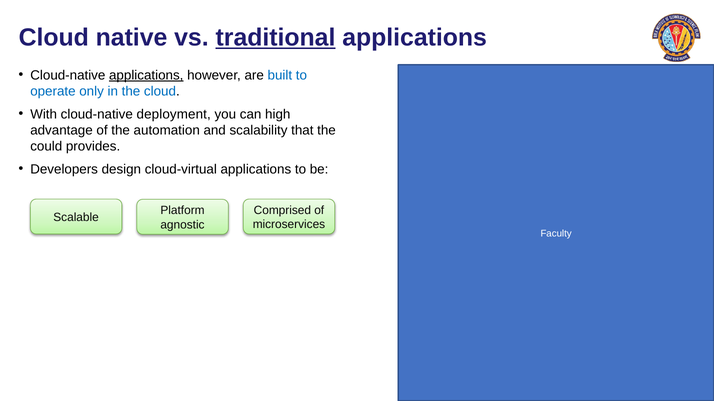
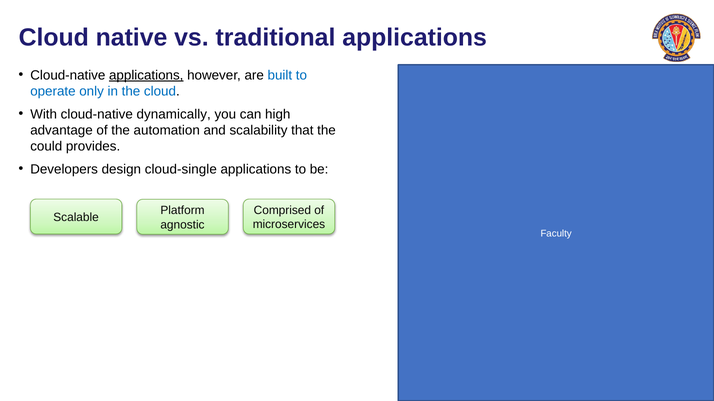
traditional underline: present -> none
deployment: deployment -> dynamically
cloud-virtual: cloud-virtual -> cloud-single
